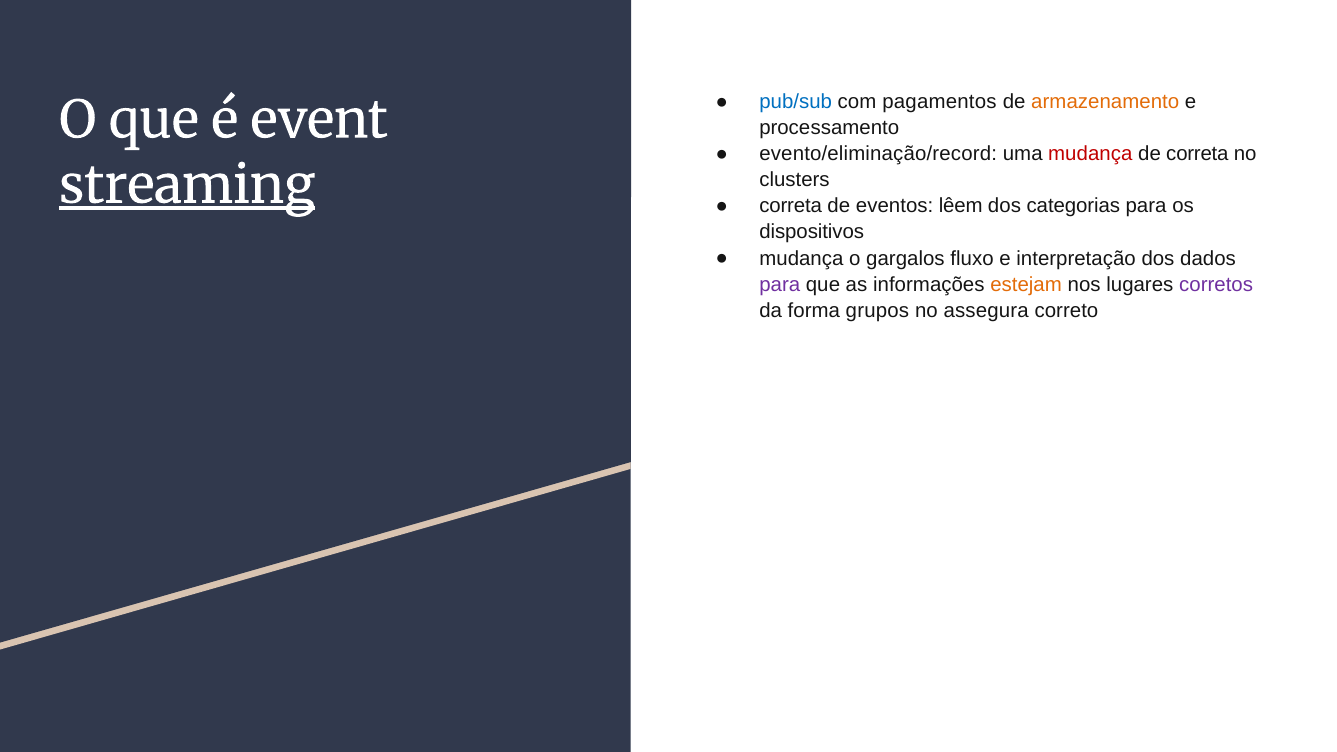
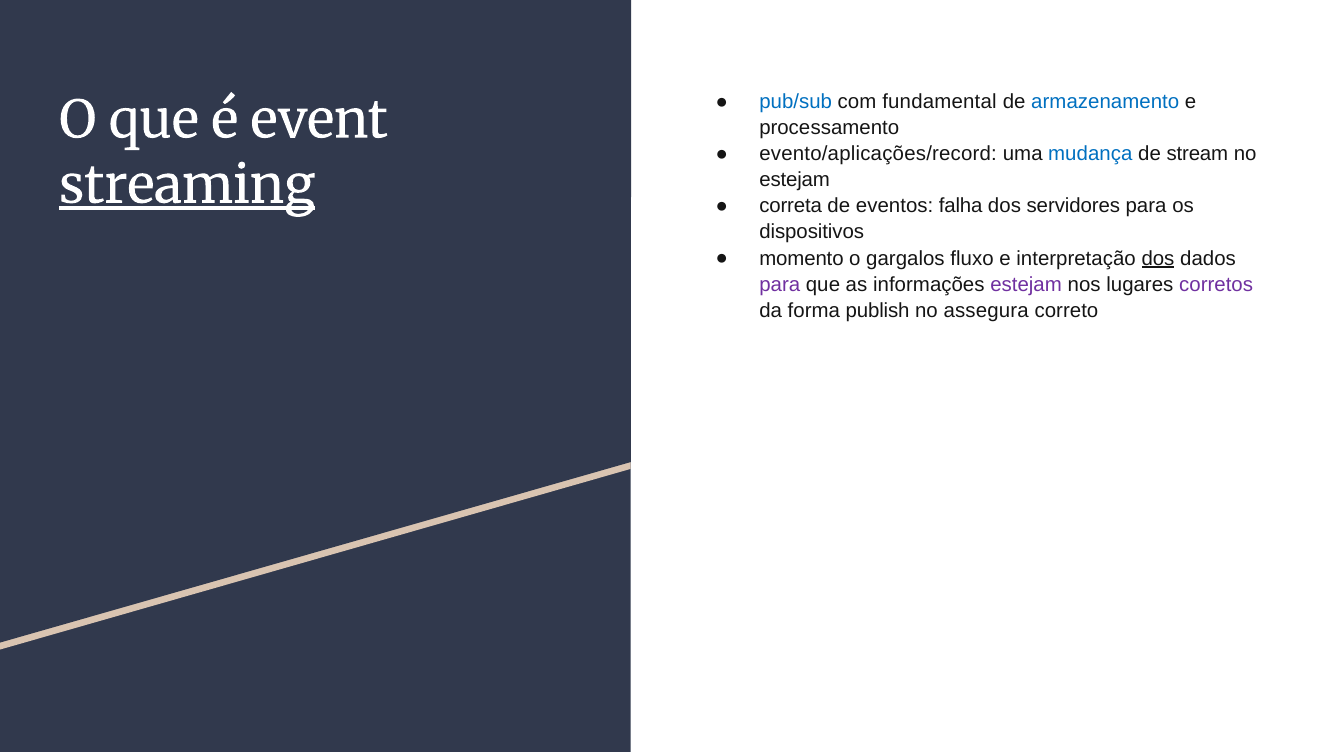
pagamentos: pagamentos -> fundamental
armazenamento colour: orange -> blue
evento/eliminação/record: evento/eliminação/record -> evento/aplicações/record
mudança at (1090, 154) colour: red -> blue
de correta: correta -> stream
clusters at (795, 180): clusters -> estejam
lêem: lêem -> falha
categorias: categorias -> servidores
mudança at (801, 258): mudança -> momento
dos at (1158, 258) underline: none -> present
estejam at (1026, 284) colour: orange -> purple
grupos: grupos -> publish
